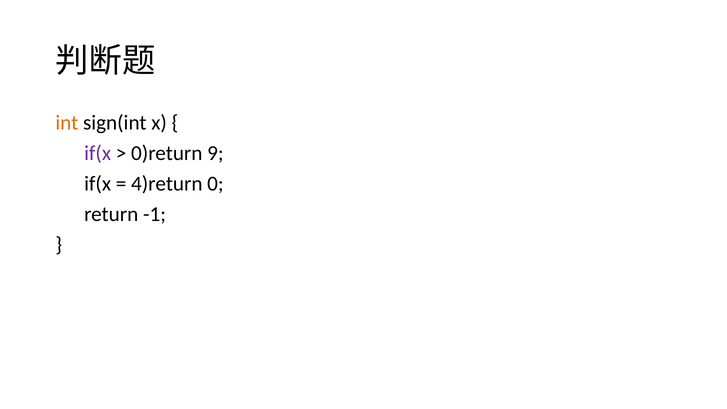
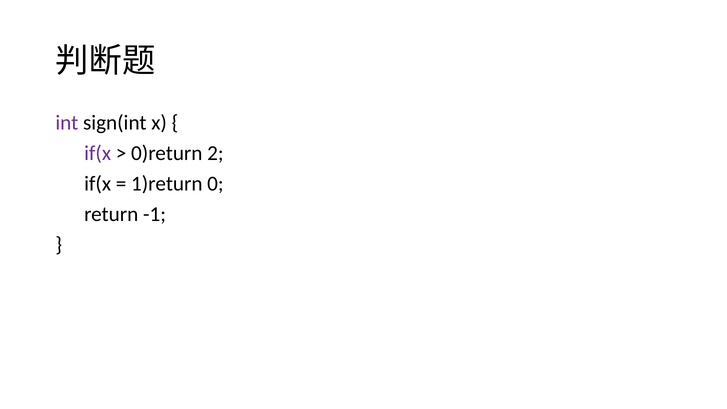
int colour: orange -> purple
9: 9 -> 2
4)return: 4)return -> 1)return
